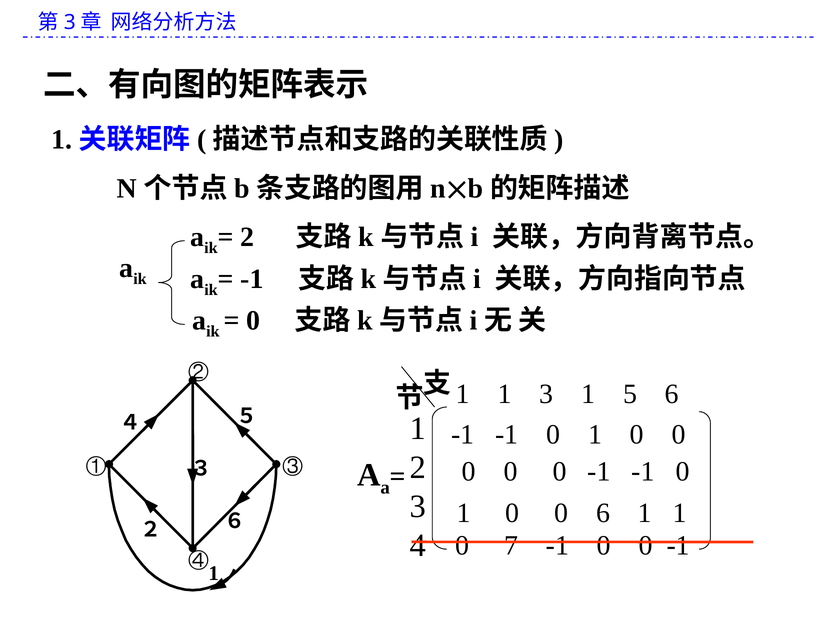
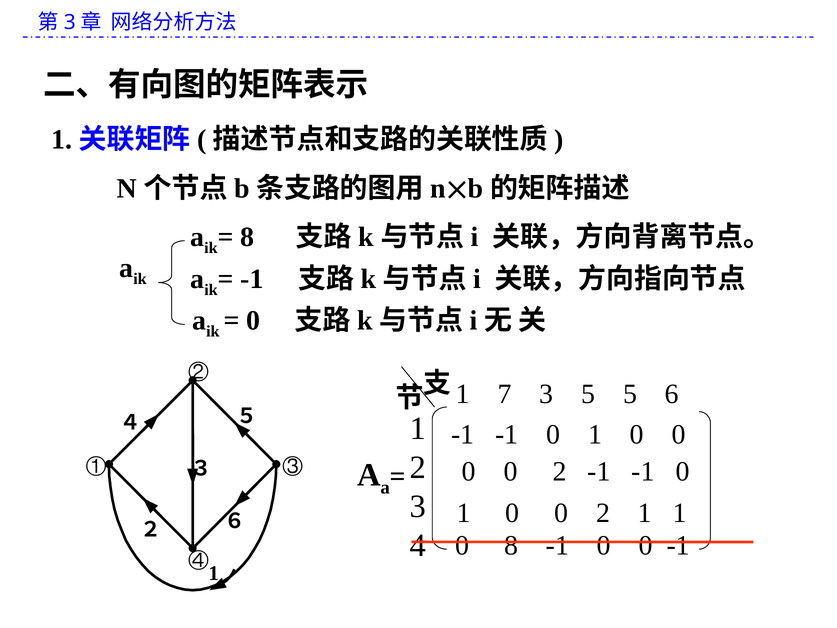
2 at (247, 237): 2 -> 8
1 at (505, 394): 1 -> 7
3 1: 1 -> 5
0 at (559, 472): 0 -> 2
1 0 0 6: 6 -> 2
0 7: 7 -> 8
